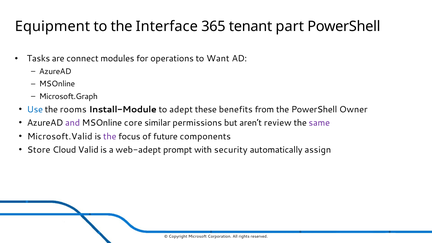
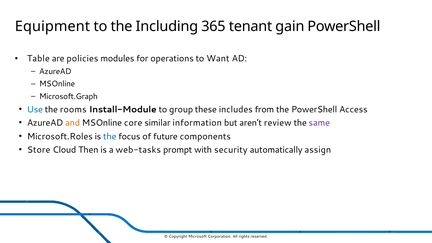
Interface: Interface -> Including
part: part -> gain
Tasks: Tasks -> Table
connect: connect -> policies
adept: adept -> group
benefits: benefits -> includes
Owner: Owner -> Access
and colour: purple -> orange
permissions: permissions -> information
Microsoft.Valid: Microsoft.Valid -> Microsoft.Roles
the at (110, 136) colour: purple -> blue
Valid: Valid -> Then
web-adept: web-adept -> web-tasks
